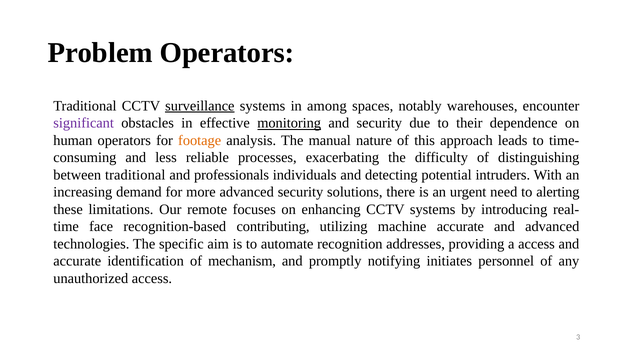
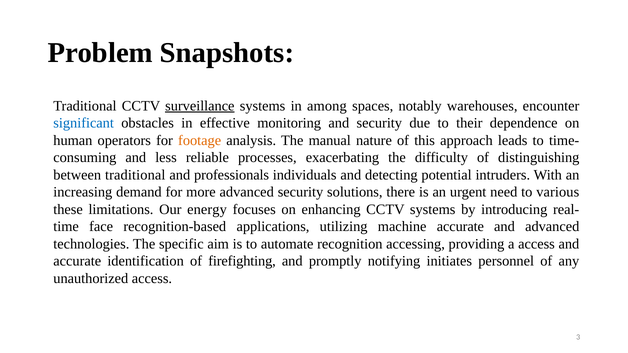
Problem Operators: Operators -> Snapshots
significant colour: purple -> blue
monitoring underline: present -> none
alerting: alerting -> various
remote: remote -> energy
contributing: contributing -> applications
addresses: addresses -> accessing
mechanism: mechanism -> firefighting
